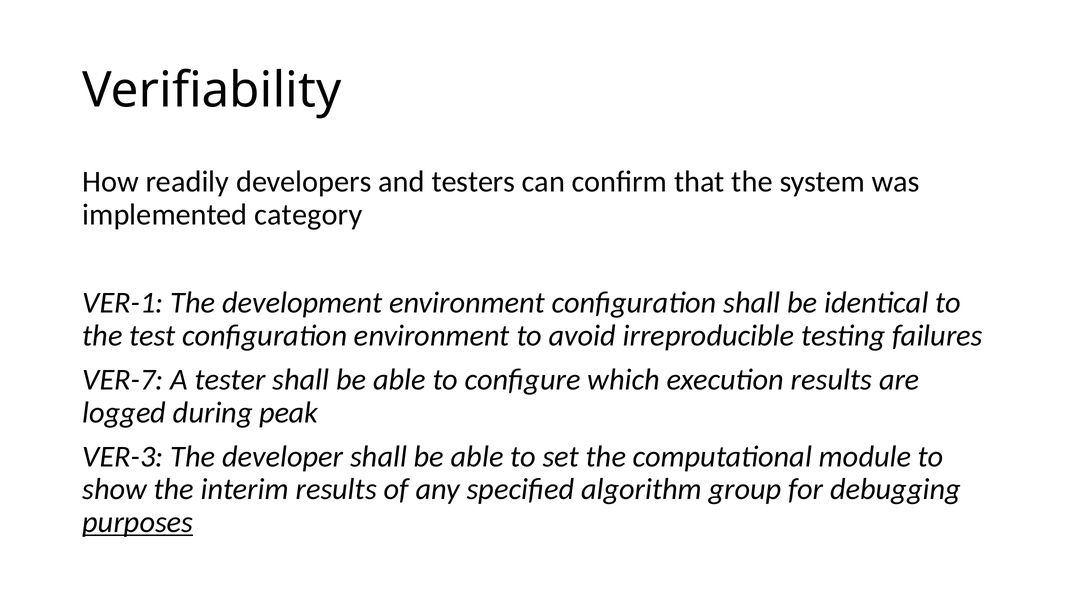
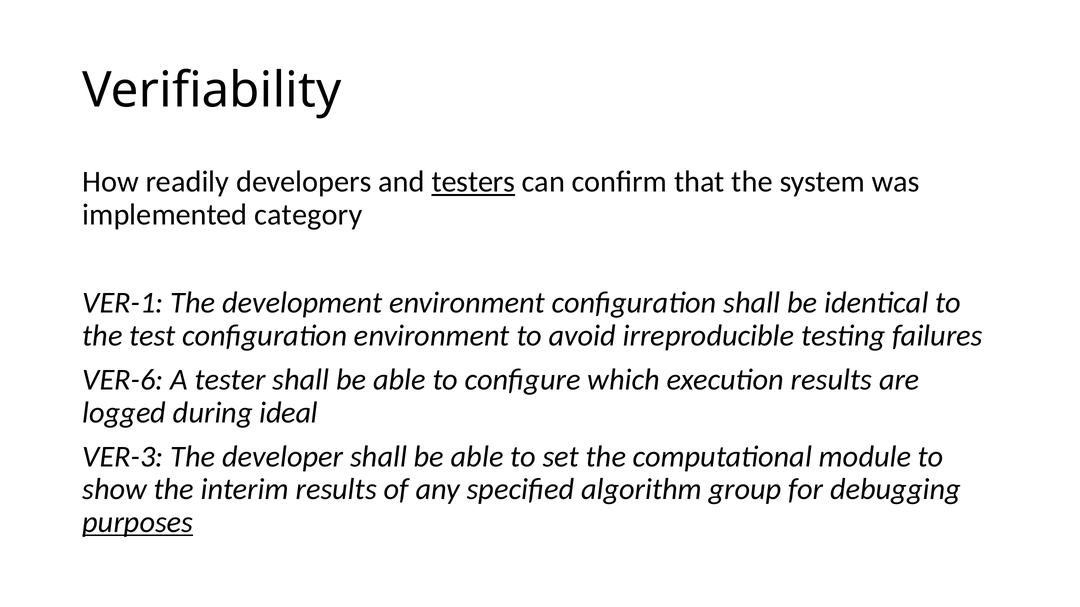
testers underline: none -> present
VER-7: VER-7 -> VER-6
peak: peak -> ideal
